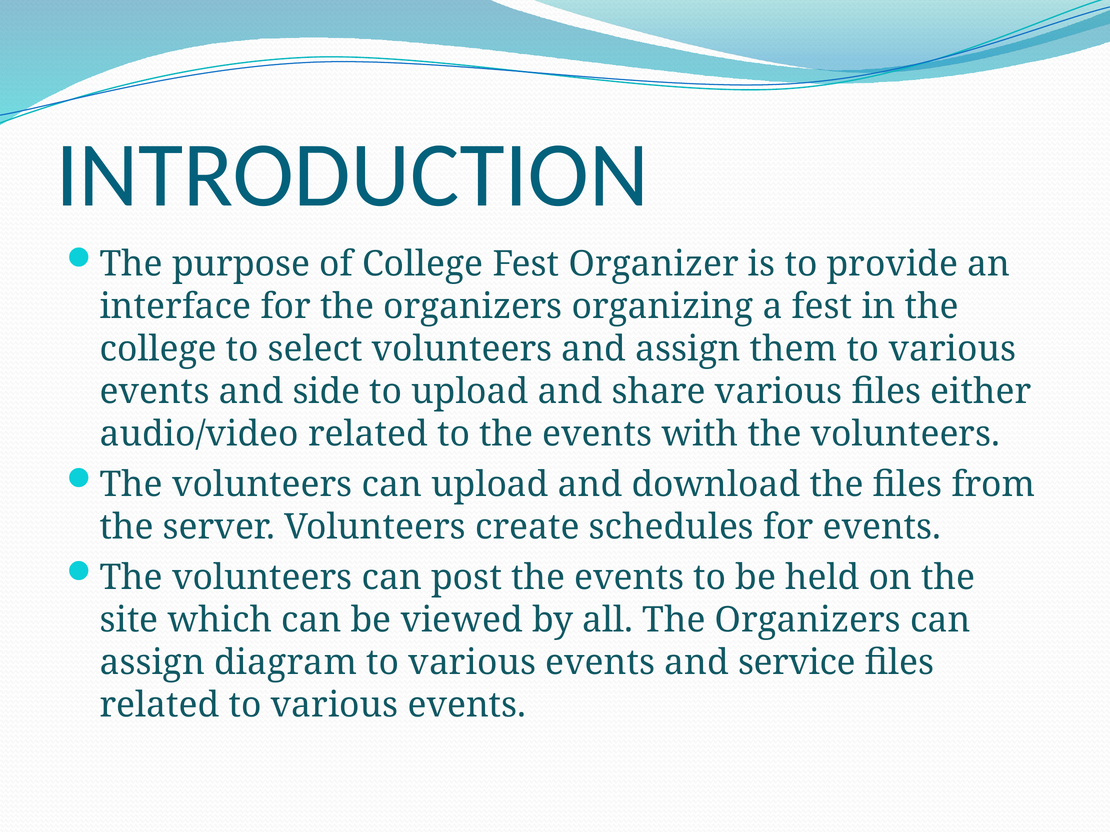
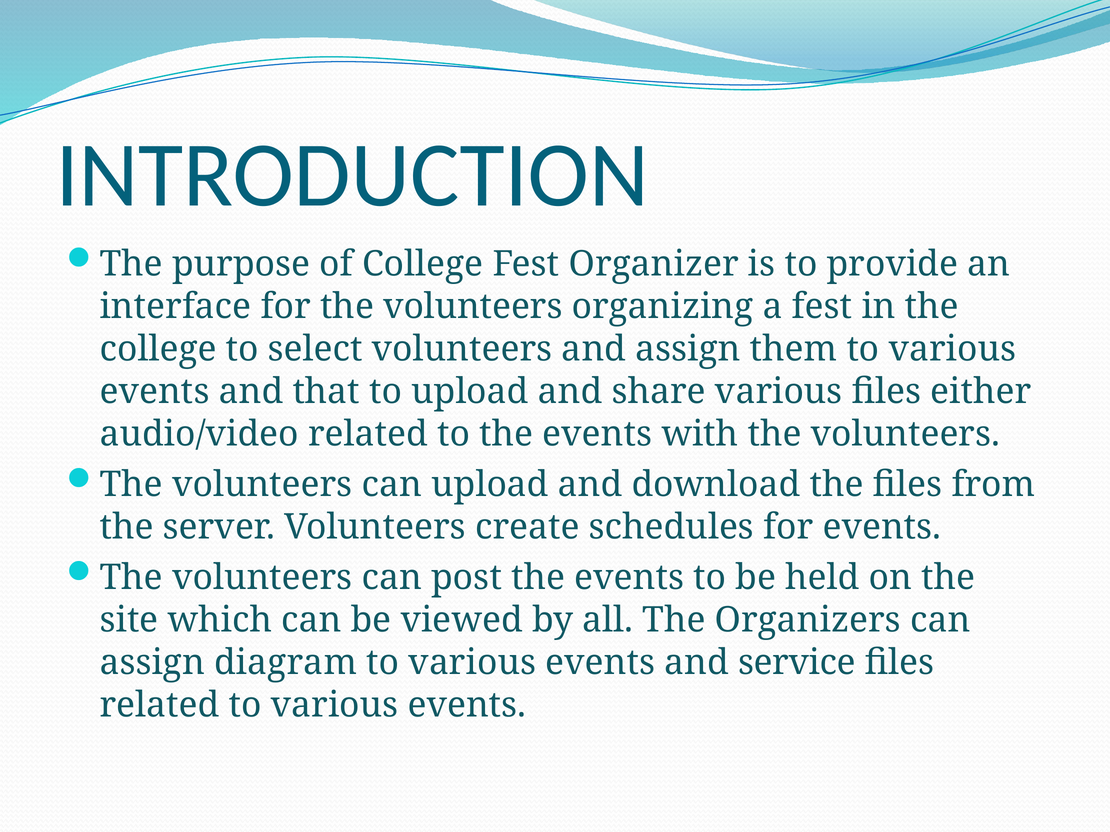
for the organizers: organizers -> volunteers
side: side -> that
